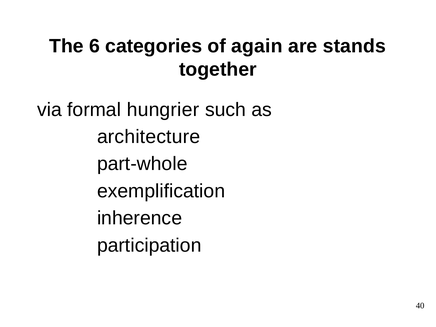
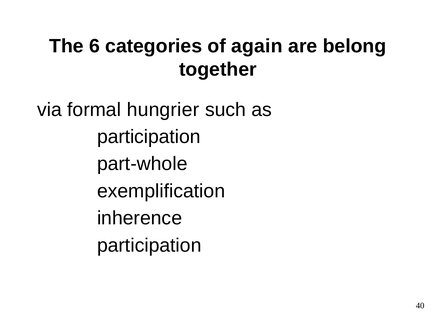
stands: stands -> belong
architecture at (149, 137): architecture -> participation
